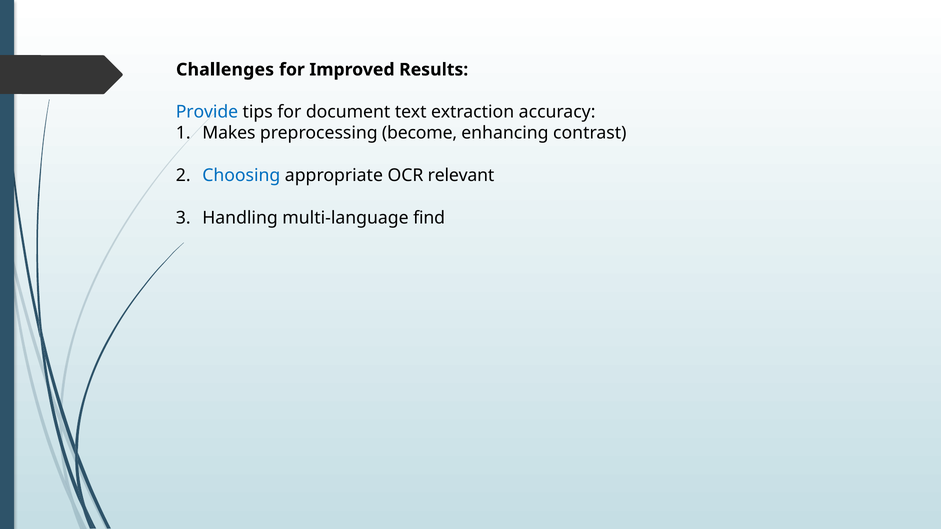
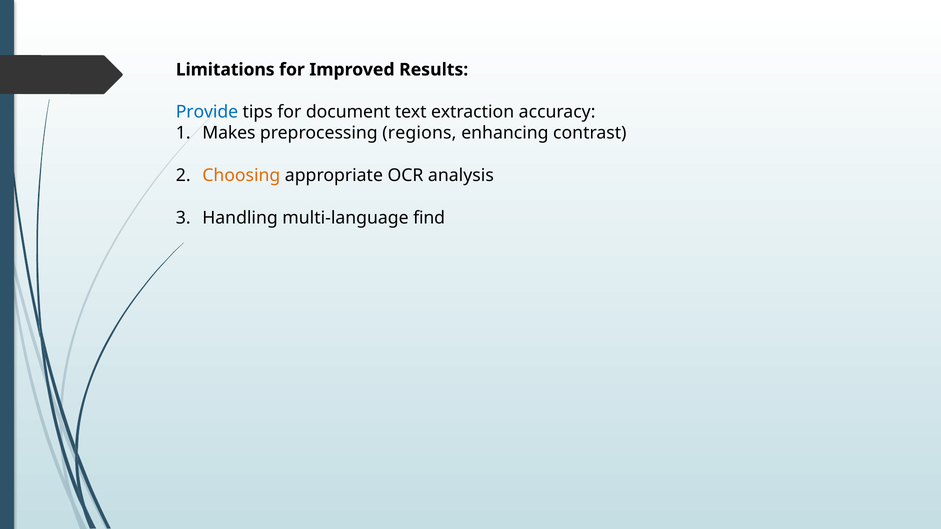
Challenges: Challenges -> Limitations
become: become -> regions
Choosing colour: blue -> orange
relevant: relevant -> analysis
